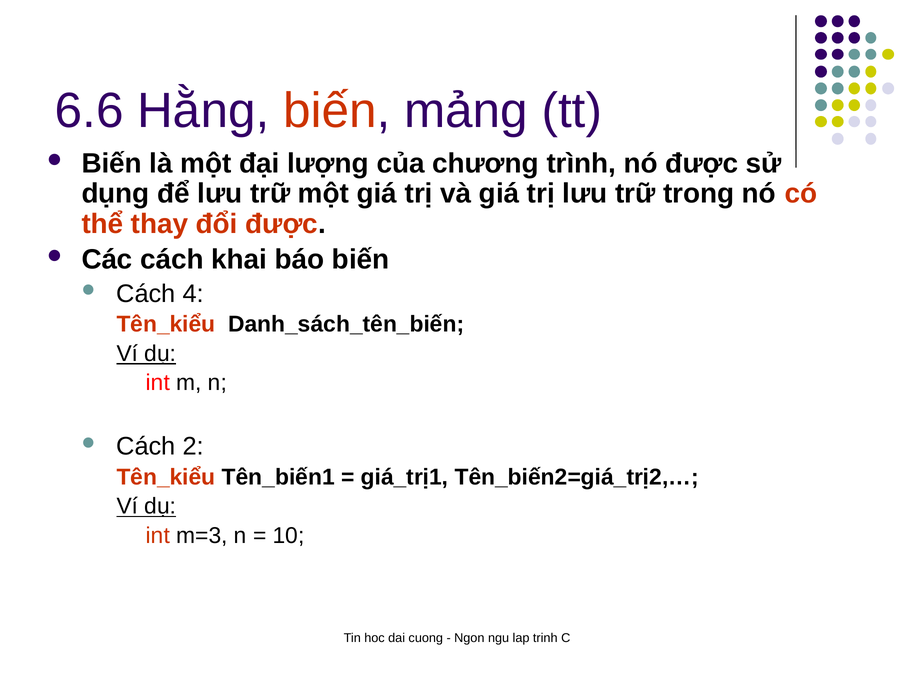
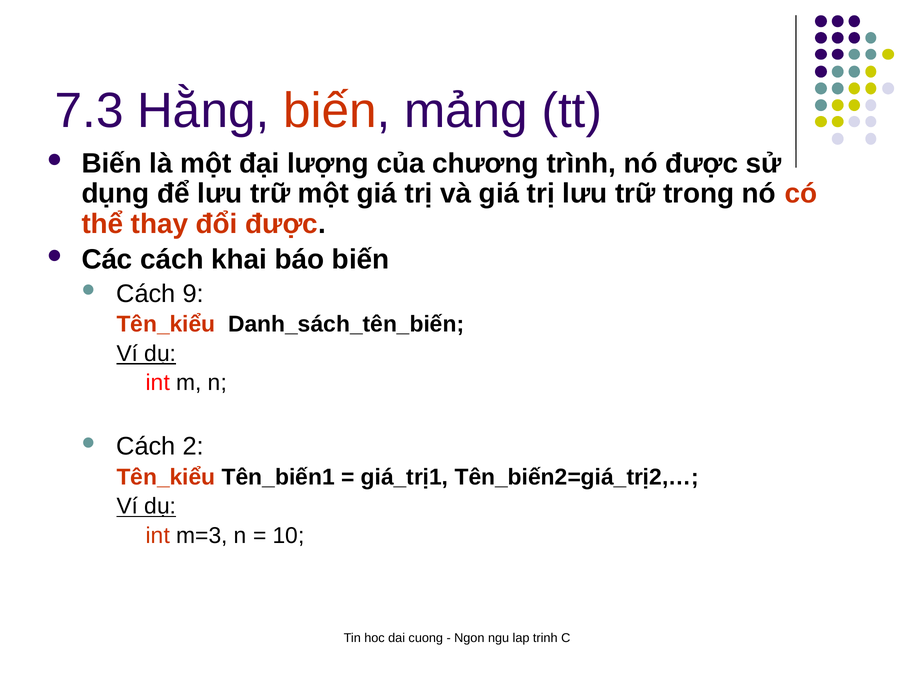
6.6: 6.6 -> 7.3
4: 4 -> 9
